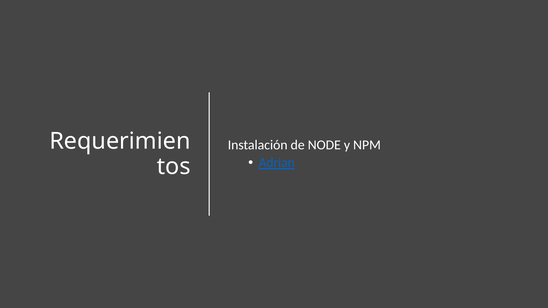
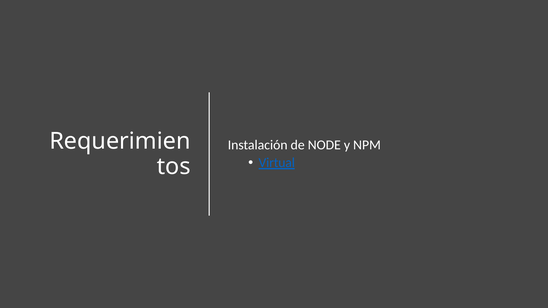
Adrian: Adrian -> Virtual
